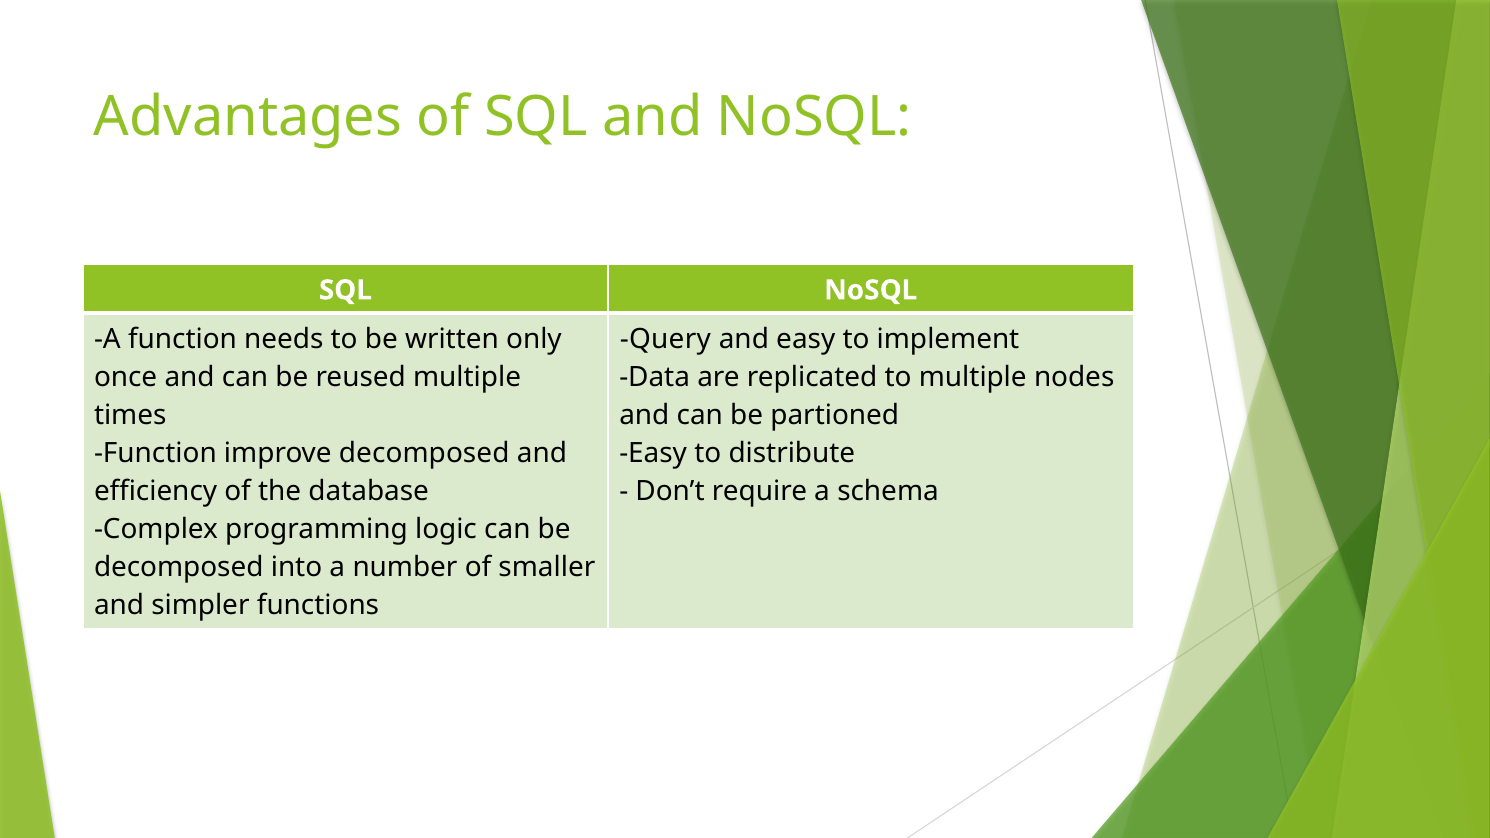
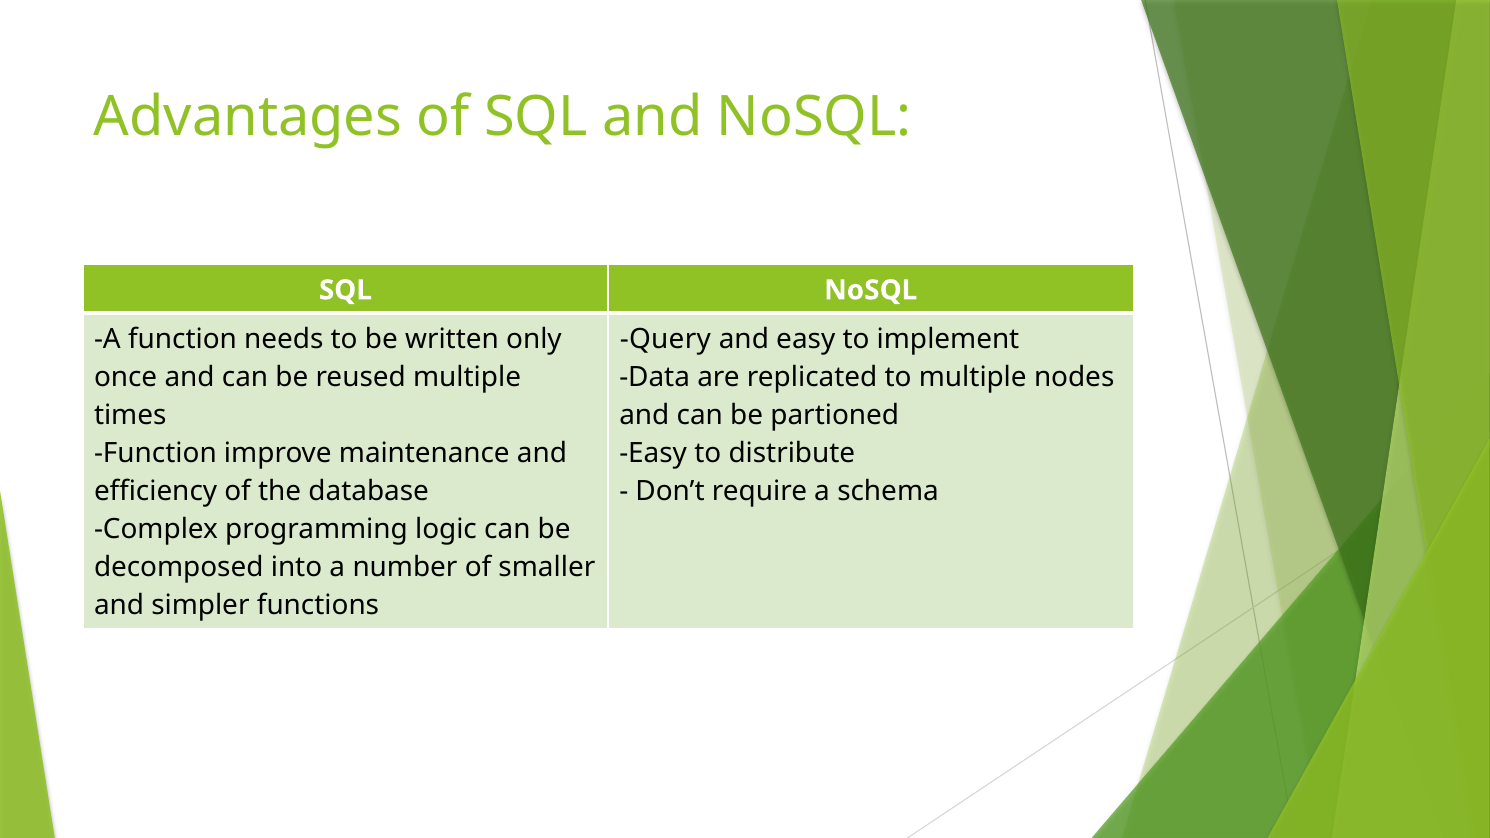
improve decomposed: decomposed -> maintenance
